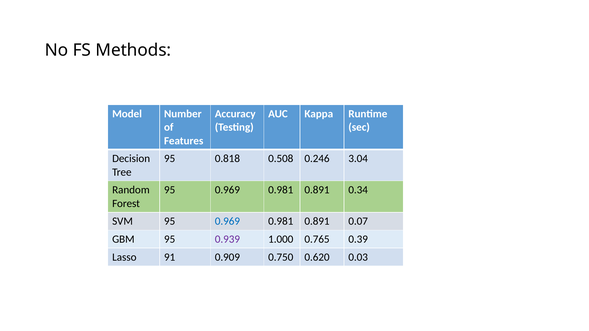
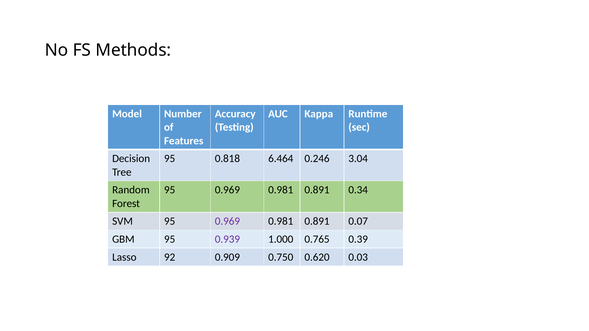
0.508: 0.508 -> 6.464
0.969 at (227, 222) colour: blue -> purple
91: 91 -> 92
